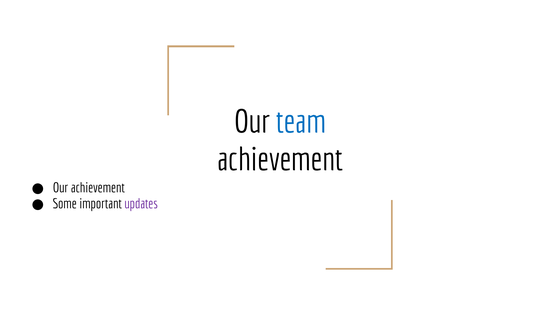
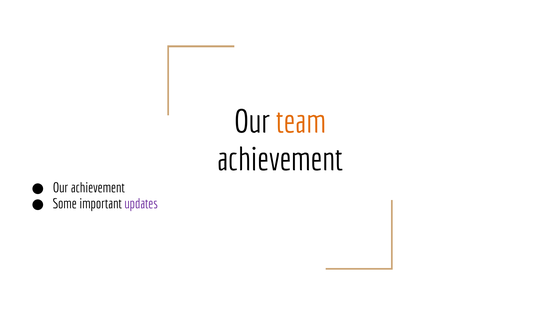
team colour: blue -> orange
